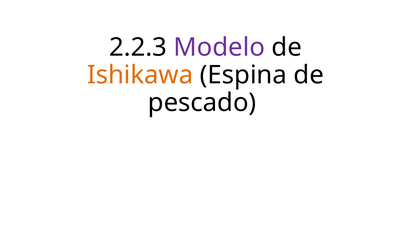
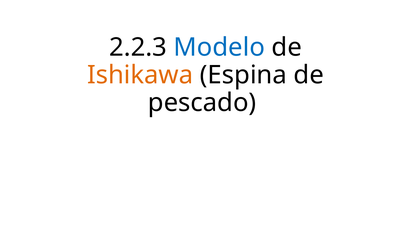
Modelo colour: purple -> blue
